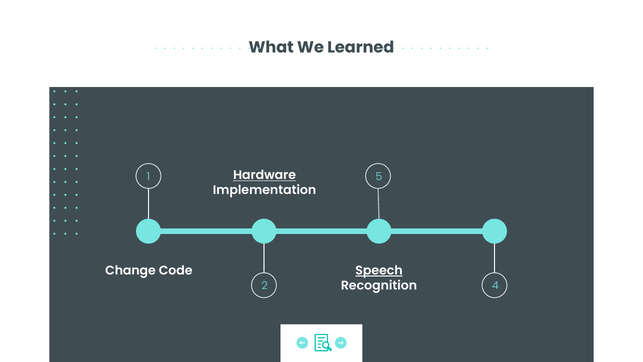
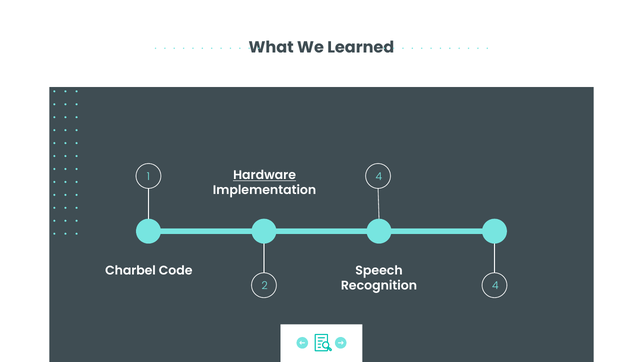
1 5: 5 -> 4
Change: Change -> Charbel
Speech underline: present -> none
